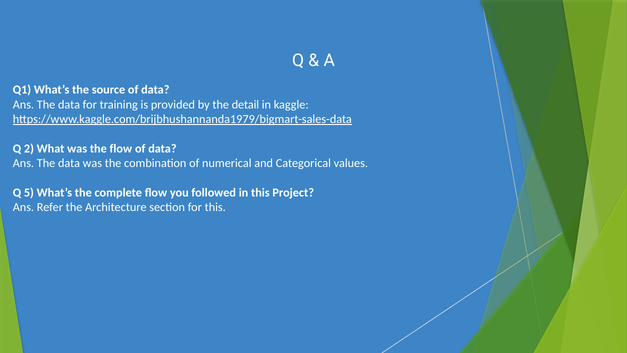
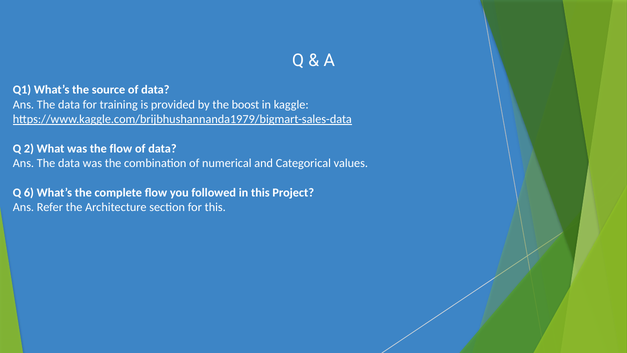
detail: detail -> boost
5: 5 -> 6
